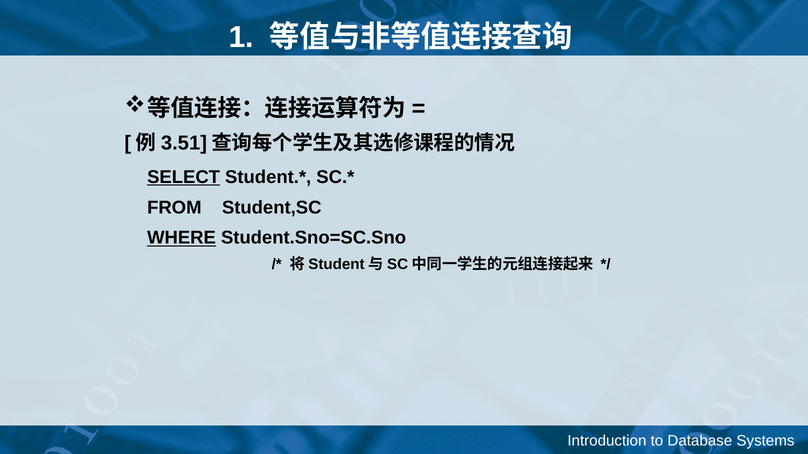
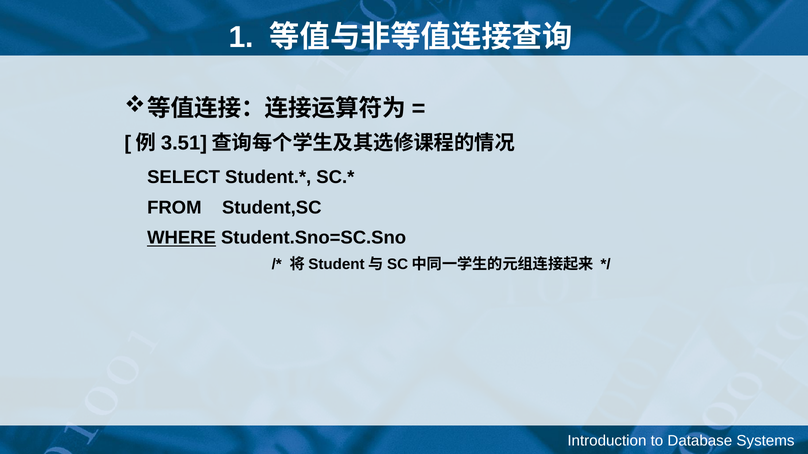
SELECT underline: present -> none
